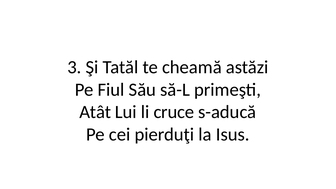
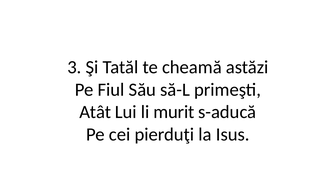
cruce: cruce -> murit
